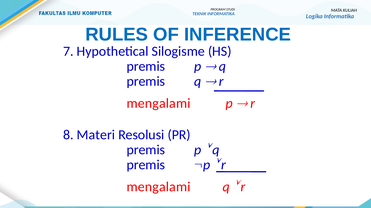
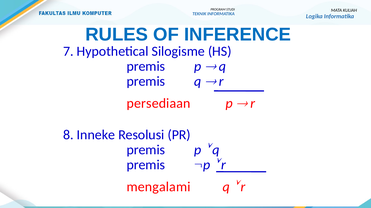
mengalami at (159, 104): mengalami -> persediaan
Materi: Materi -> Inneke
